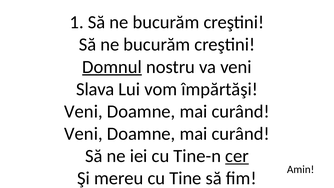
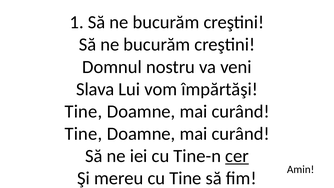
Domnul underline: present -> none
Veni at (83, 111): Veni -> Tine
Veni at (83, 134): Veni -> Tine
